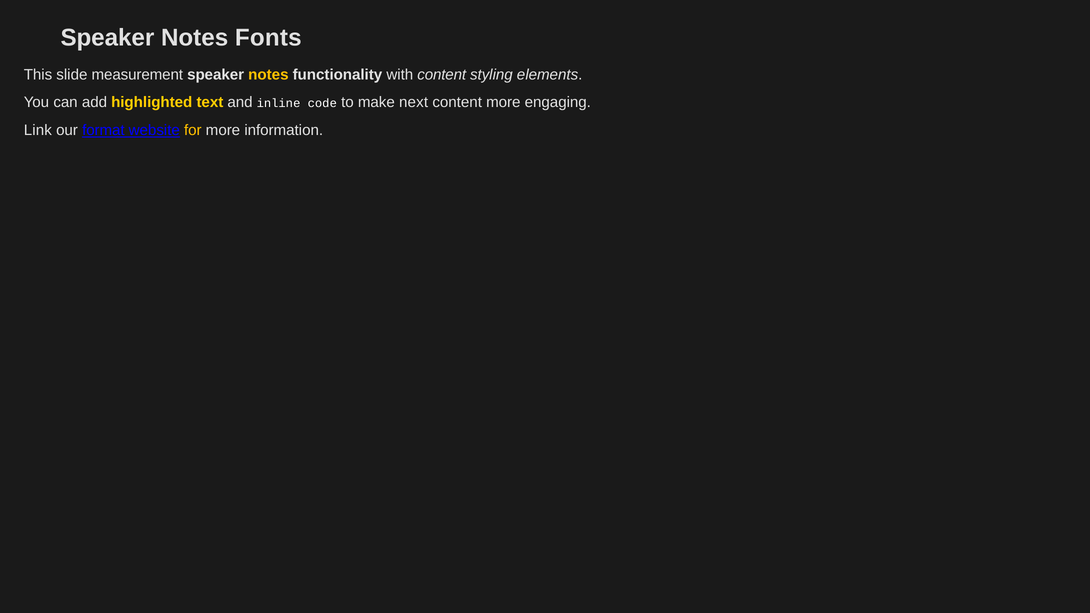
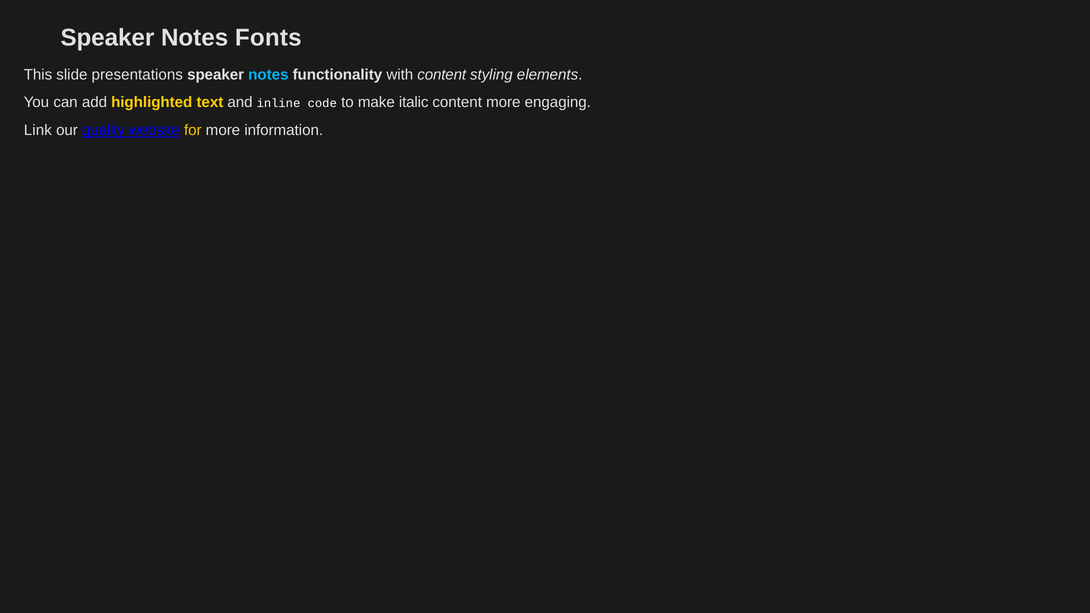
measurement: measurement -> presentations
notes at (268, 75) colour: yellow -> light blue
next: next -> italic
format: format -> quality
